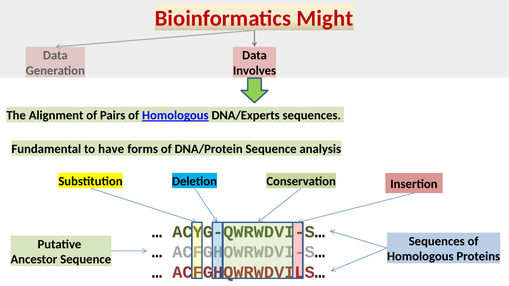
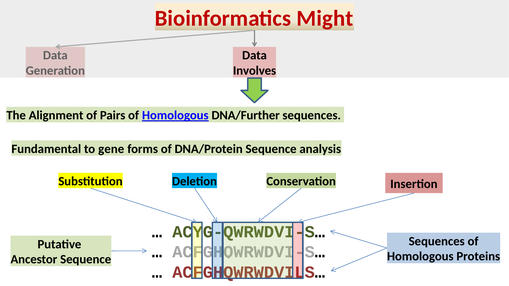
DNA/Experts: DNA/Experts -> DNA/Further
have: have -> gene
